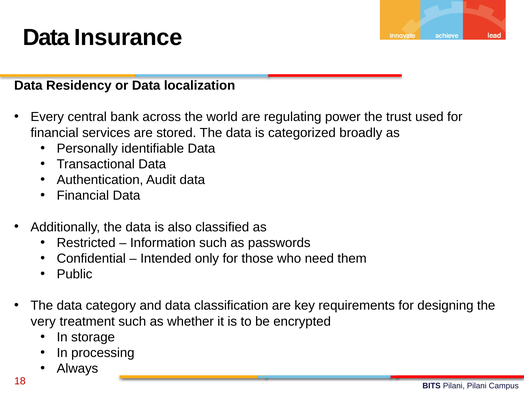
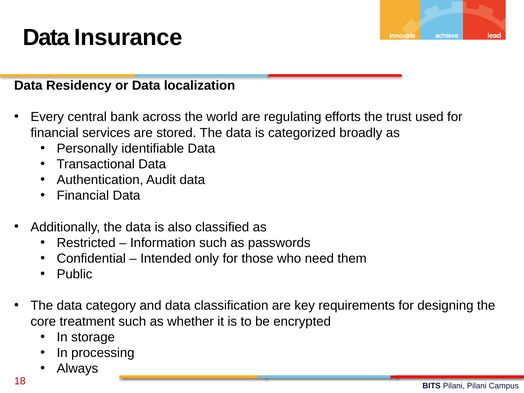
power: power -> efforts
very: very -> core
